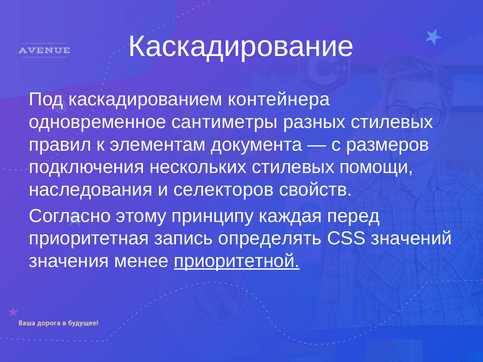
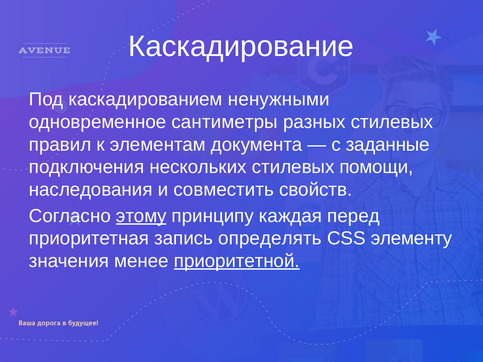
контейнера: контейнера -> ненужными
размеров: размеров -> заданные
селекторов: селекторов -> совместить
этому underline: none -> present
значений: значений -> элементу
